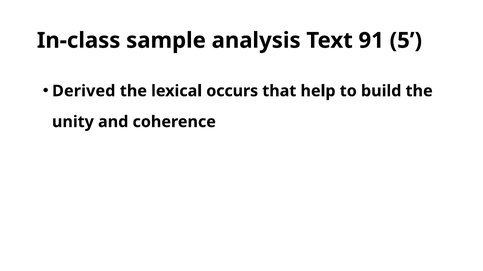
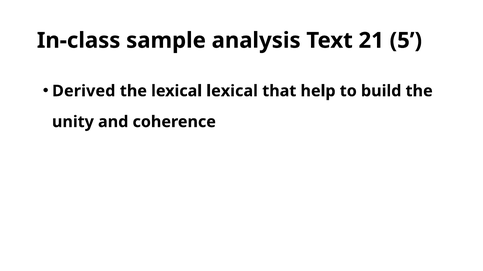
91: 91 -> 21
lexical occurs: occurs -> lexical
